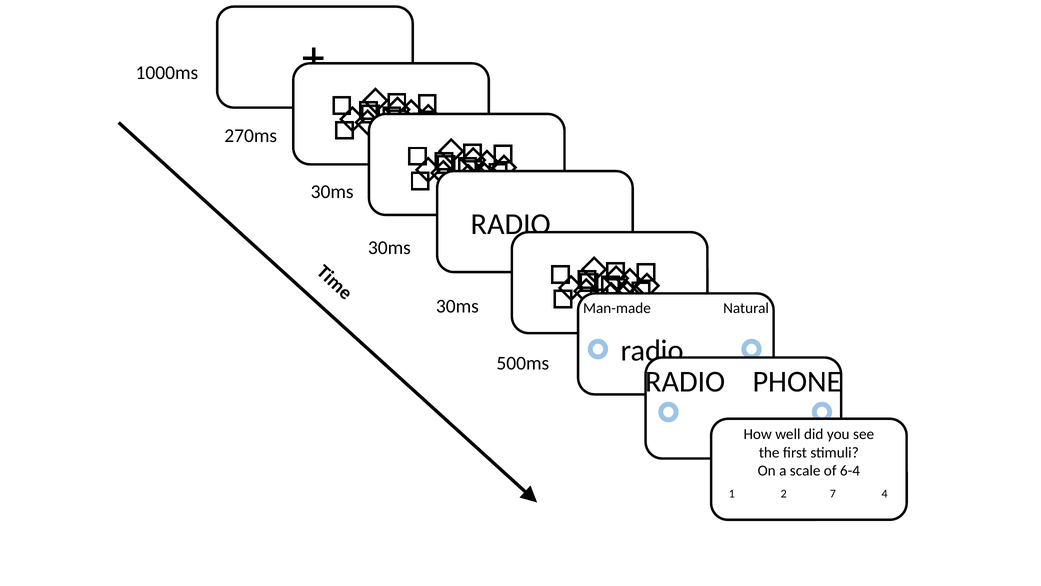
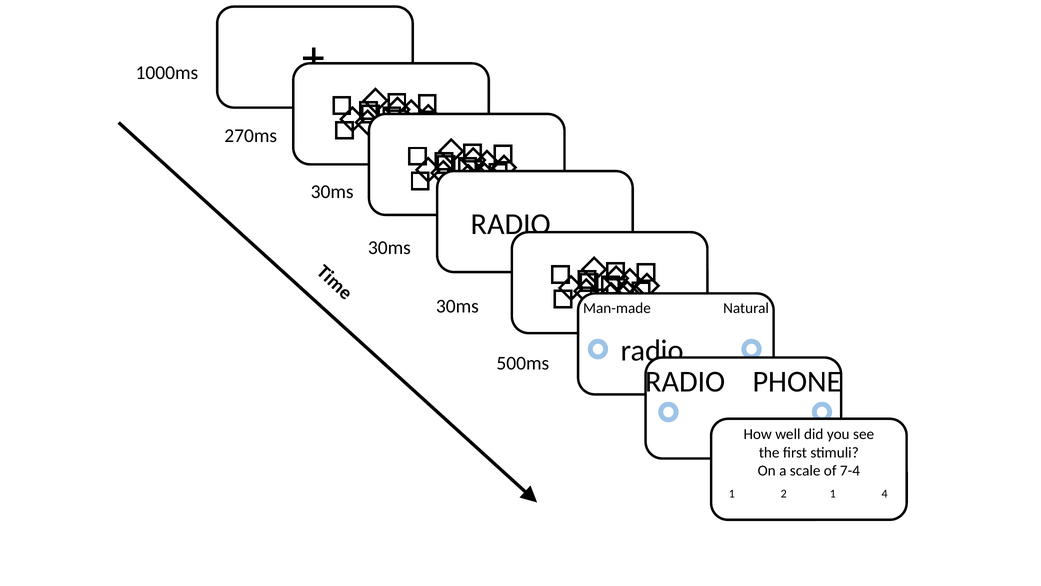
6-4: 6-4 -> 7-4
2 7: 7 -> 1
